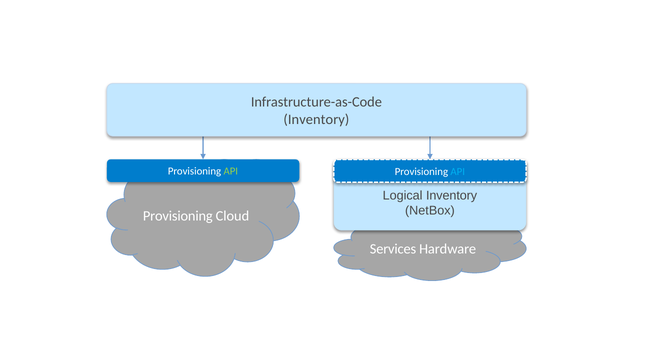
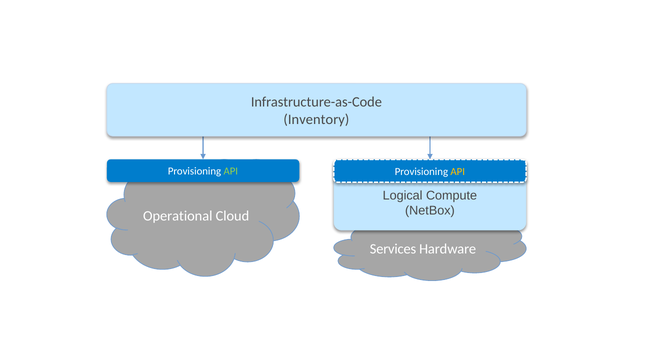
API at (458, 172) colour: light blue -> yellow
Logical Inventory: Inventory -> Compute
Provisioning at (178, 216): Provisioning -> Operational
